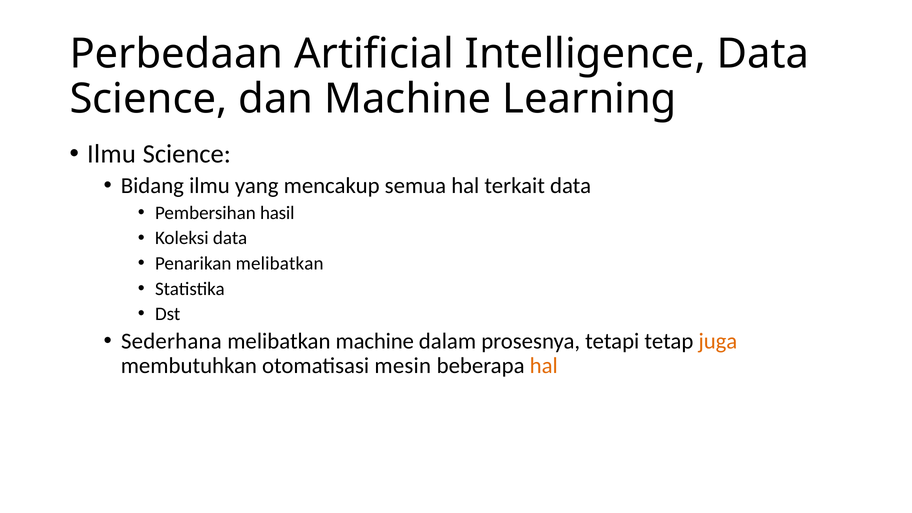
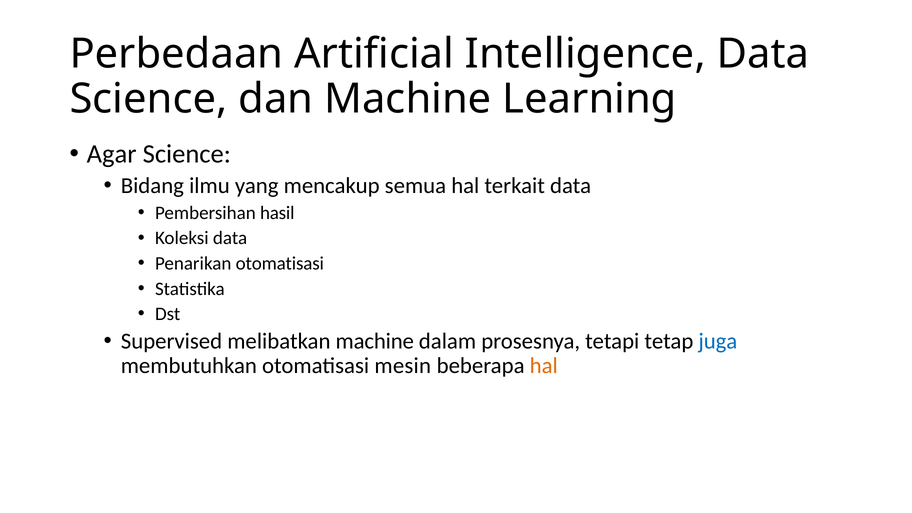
Ilmu at (112, 154): Ilmu -> Agar
Penarikan melibatkan: melibatkan -> otomatisasi
Sederhana: Sederhana -> Supervised
juga colour: orange -> blue
